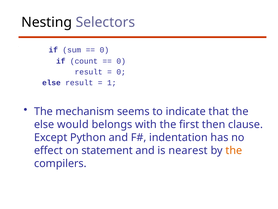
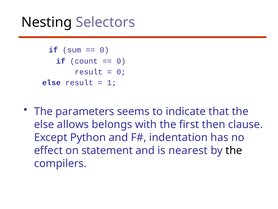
mechanism: mechanism -> parameters
would: would -> allows
the at (234, 150) colour: orange -> black
